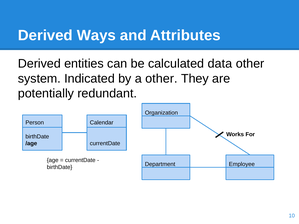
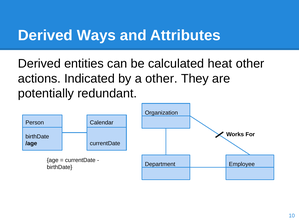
data: data -> heat
system: system -> actions
